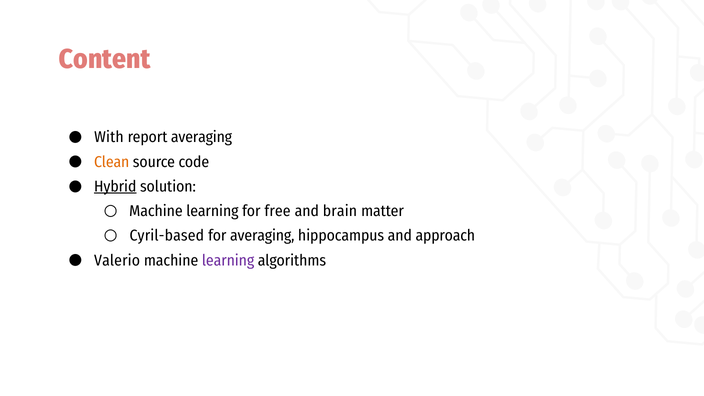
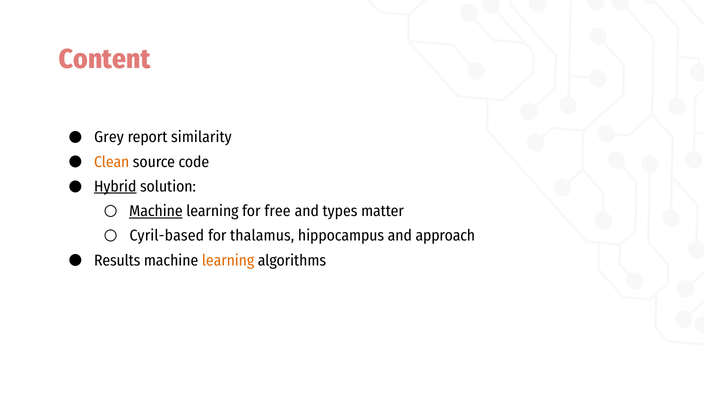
With: With -> Grey
report averaging: averaging -> similarity
Machine at (156, 211) underline: none -> present
brain: brain -> types
for averaging: averaging -> thalamus
Valerio: Valerio -> Results
learning at (228, 260) colour: purple -> orange
